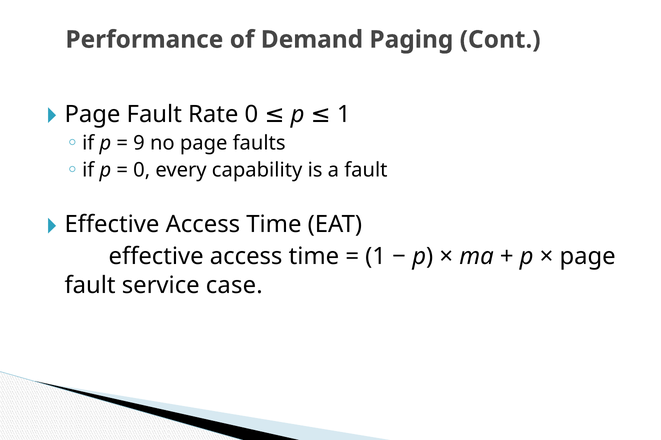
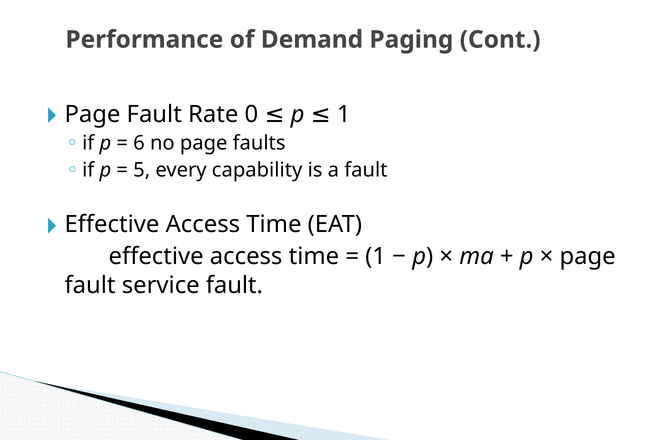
9: 9 -> 6
0 at (142, 170): 0 -> 5
service case: case -> fault
